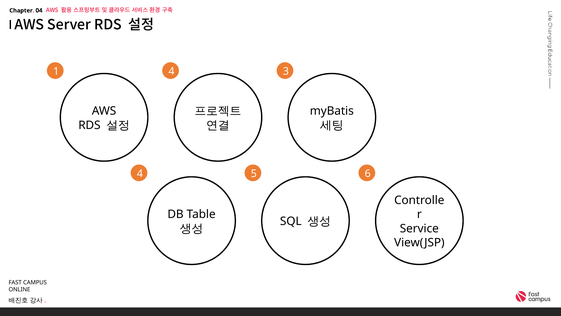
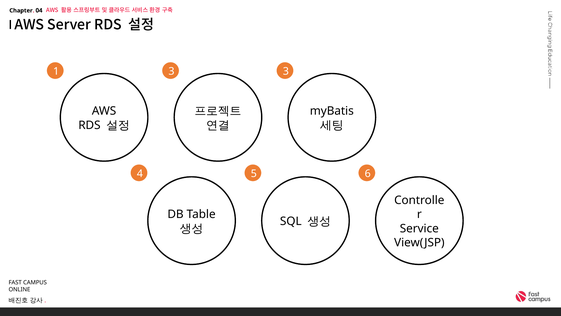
1 4: 4 -> 3
